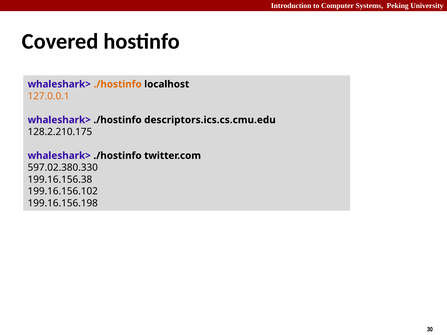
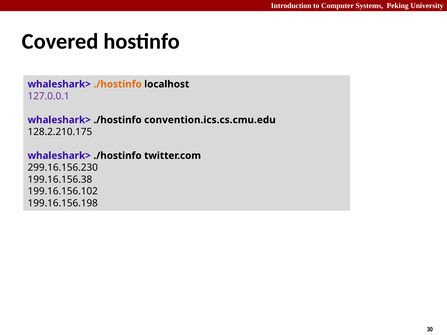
127.0.0.1 colour: orange -> purple
descriptors.ics.cs.cmu.edu: descriptors.ics.cs.cmu.edu -> convention.ics.cs.cmu.edu
597.02.380.330: 597.02.380.330 -> 299.16.156.230
